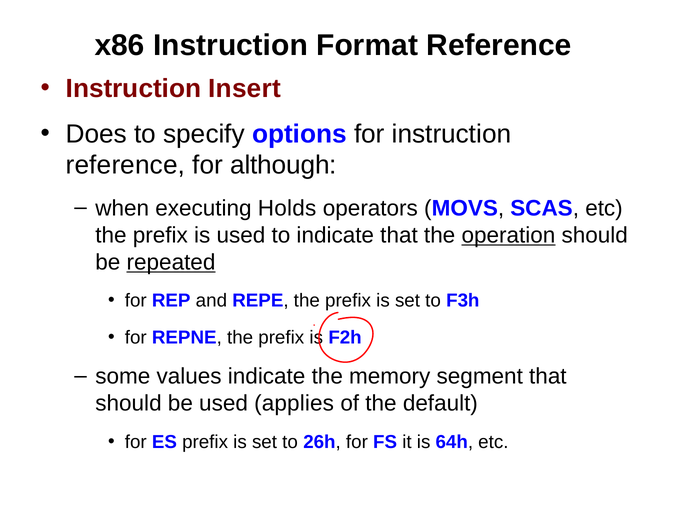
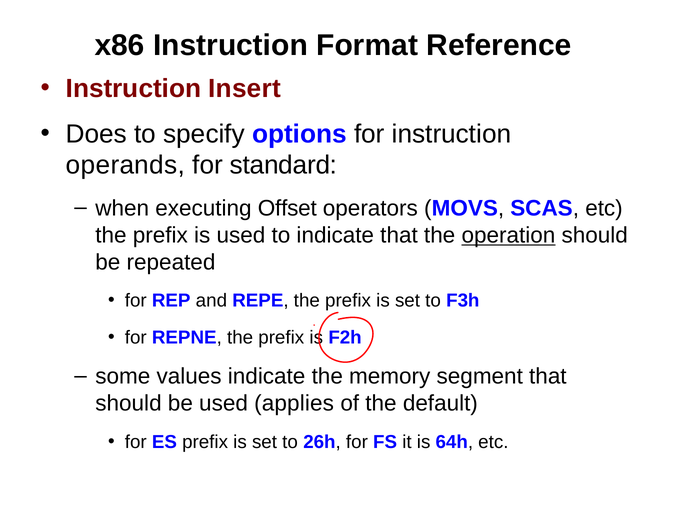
reference at (125, 165): reference -> operands
although: although -> standard
Holds: Holds -> Offset
repeated underline: present -> none
